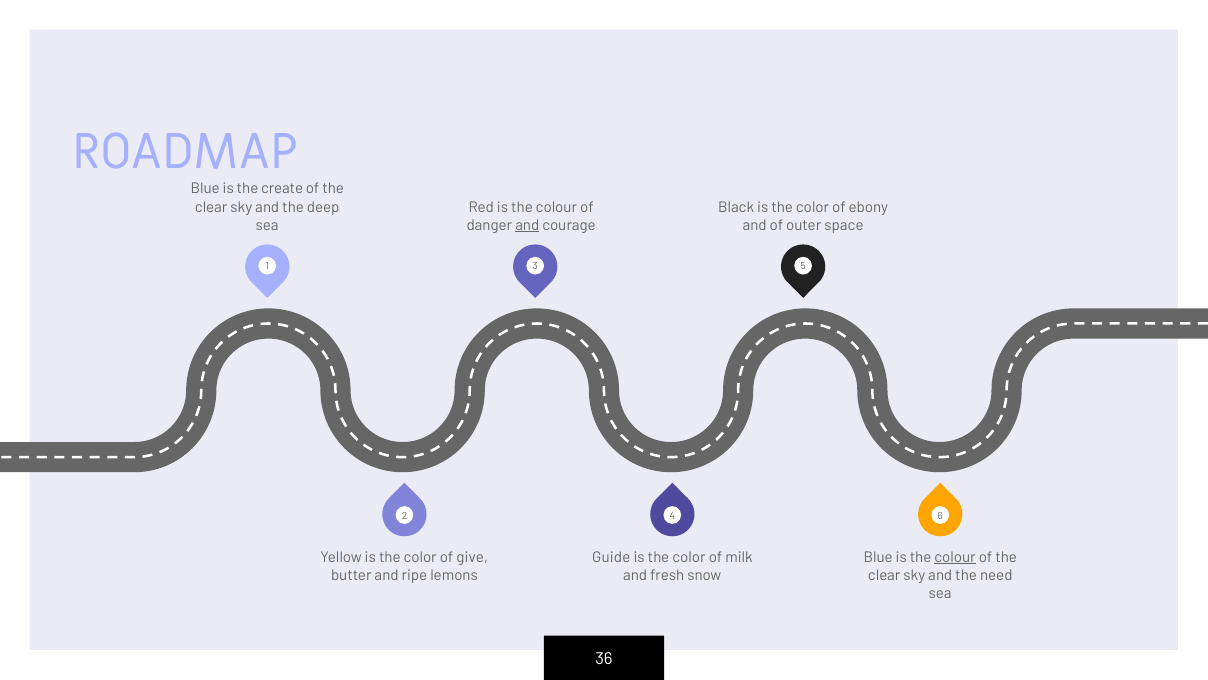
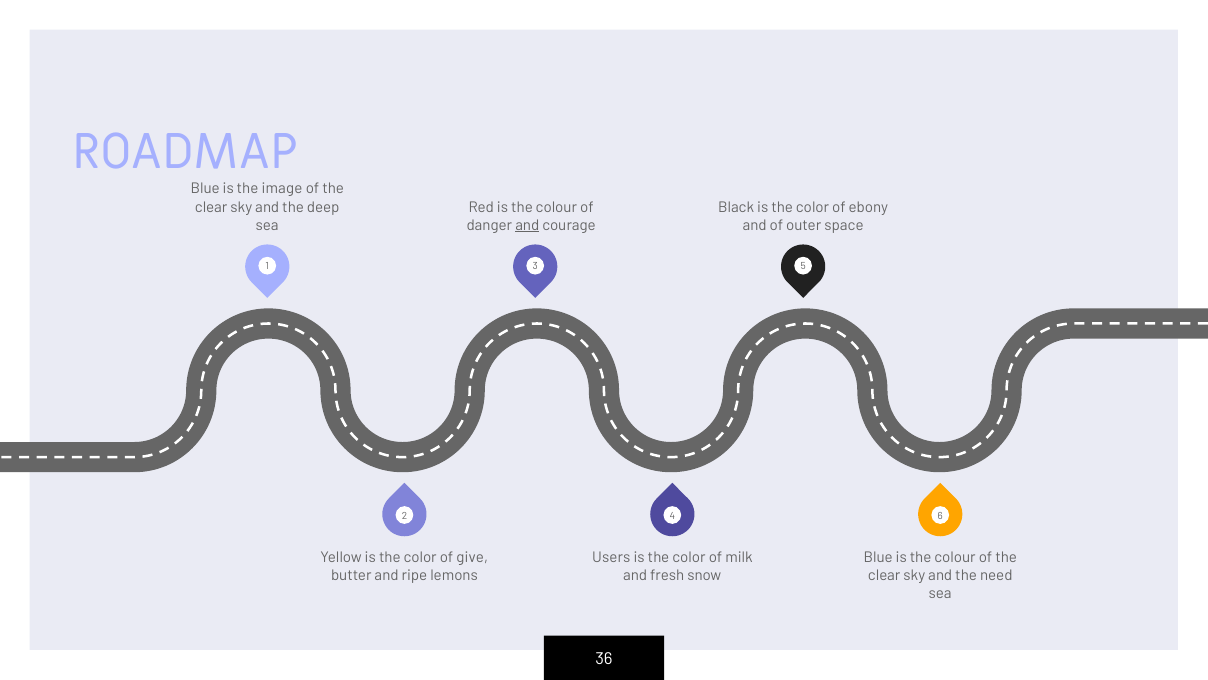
create: create -> image
Guide: Guide -> Users
colour at (955, 557) underline: present -> none
